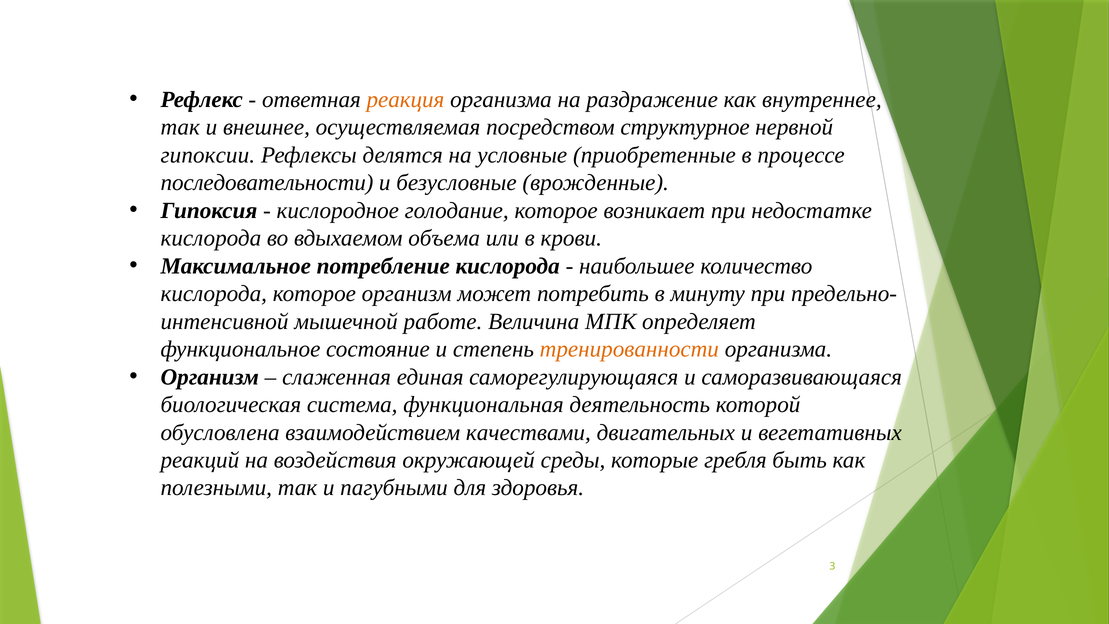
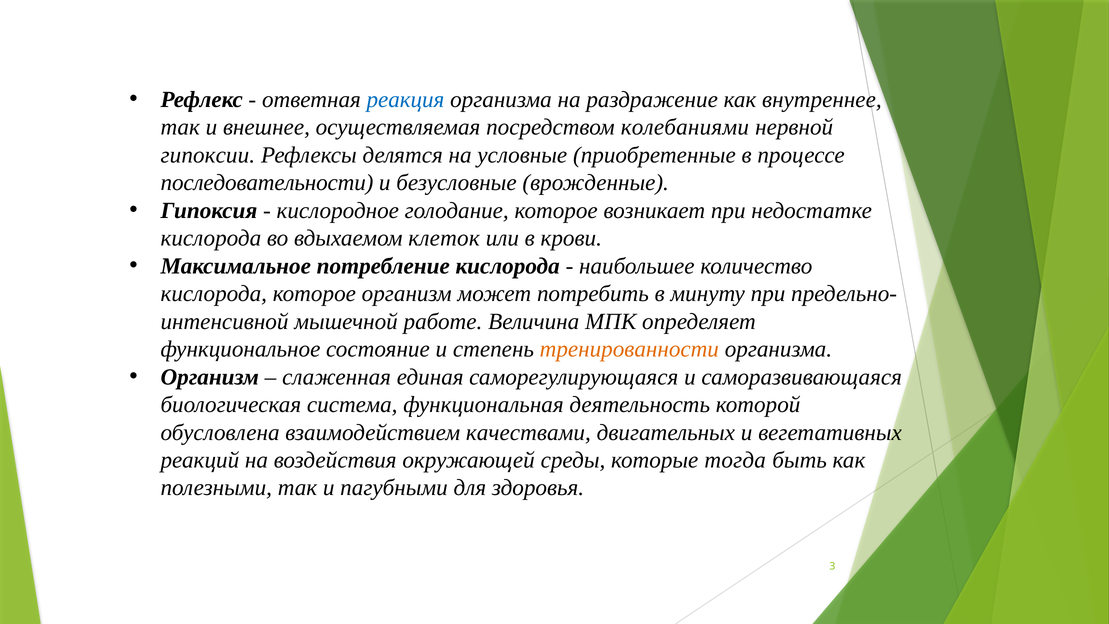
реакция colour: orange -> blue
структурное: структурное -> колебаниями
объема: объема -> клеток
гребля: гребля -> тогда
